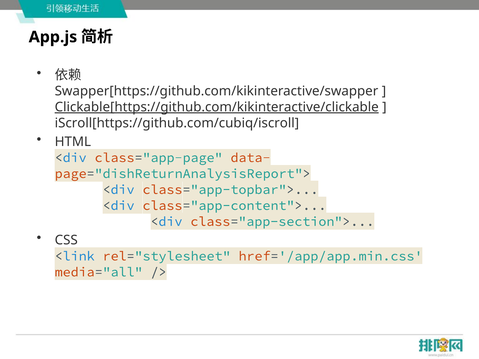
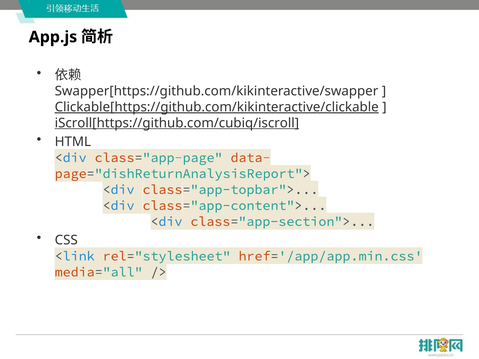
iScroll[https://github.com/cubiq/iscroll underline: none -> present
